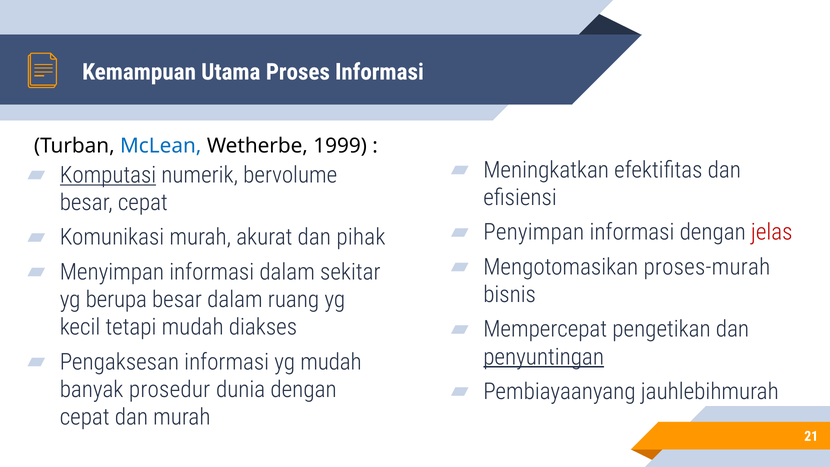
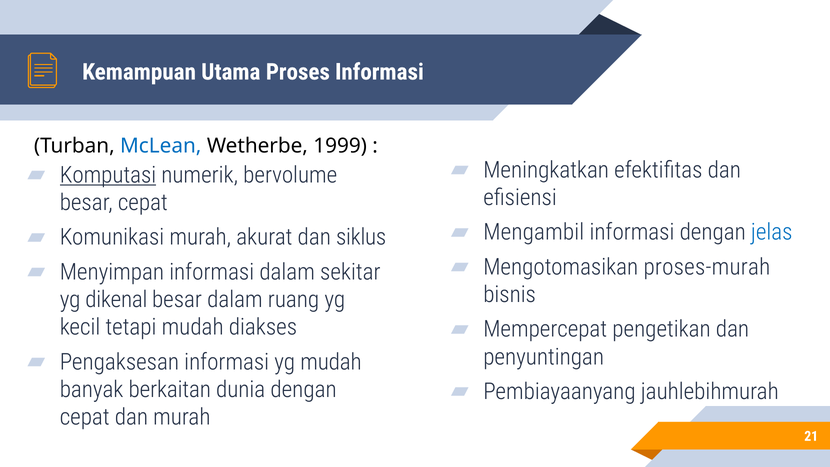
Penyimpan: Penyimpan -> Mengambil
jelas colour: red -> blue
pihak: pihak -> siklus
berupa: berupa -> dikenal
penyuntingan underline: present -> none
prosedur: prosedur -> berkaitan
